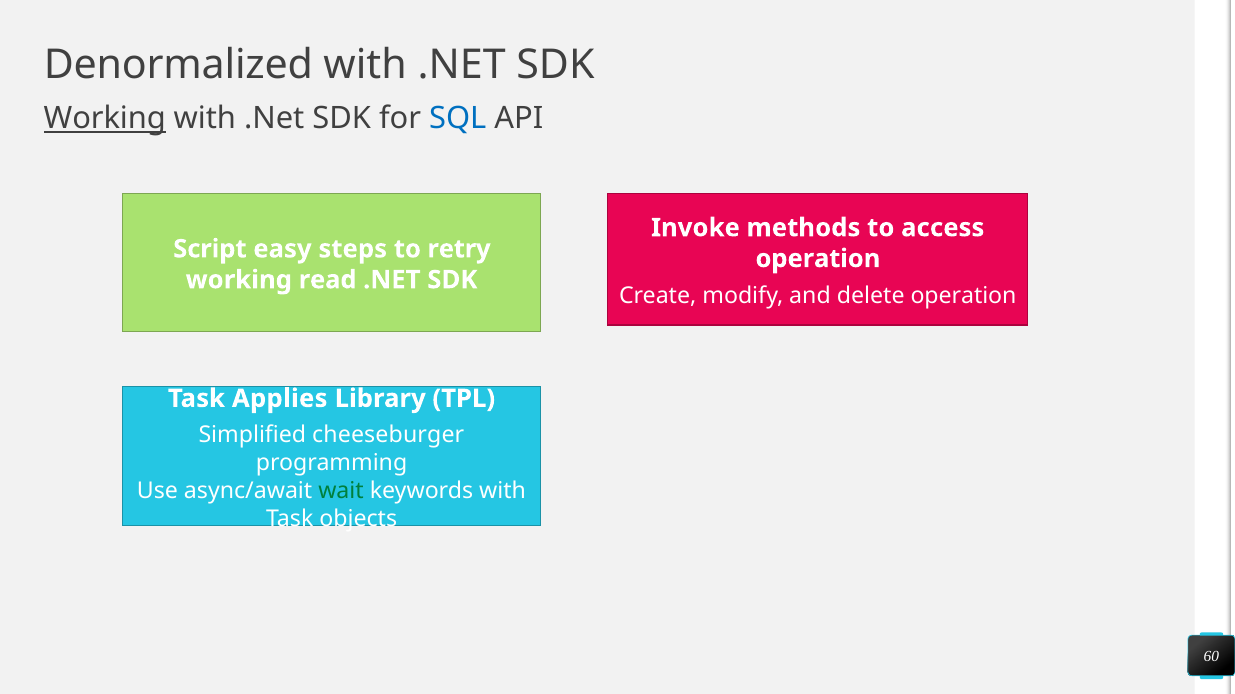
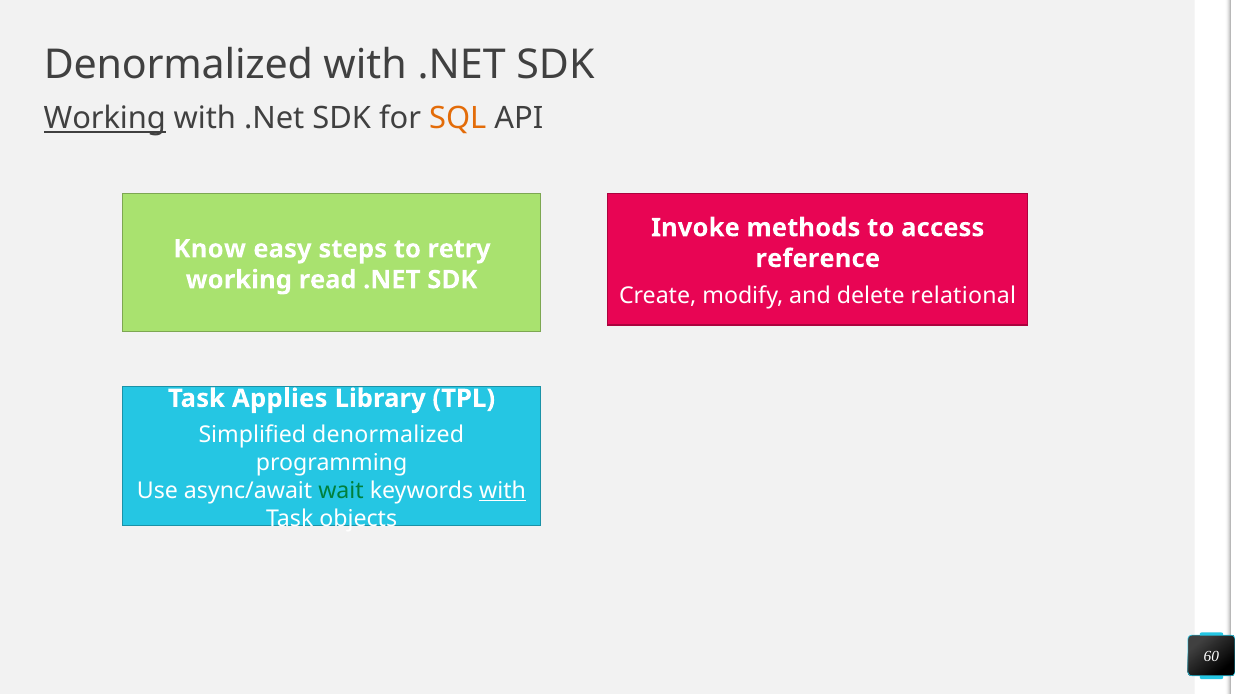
SQL colour: blue -> orange
Script: Script -> Know
operation at (818, 259): operation -> reference
delete operation: operation -> relational
Simplified cheeseburger: cheeseburger -> denormalized
with at (503, 491) underline: none -> present
